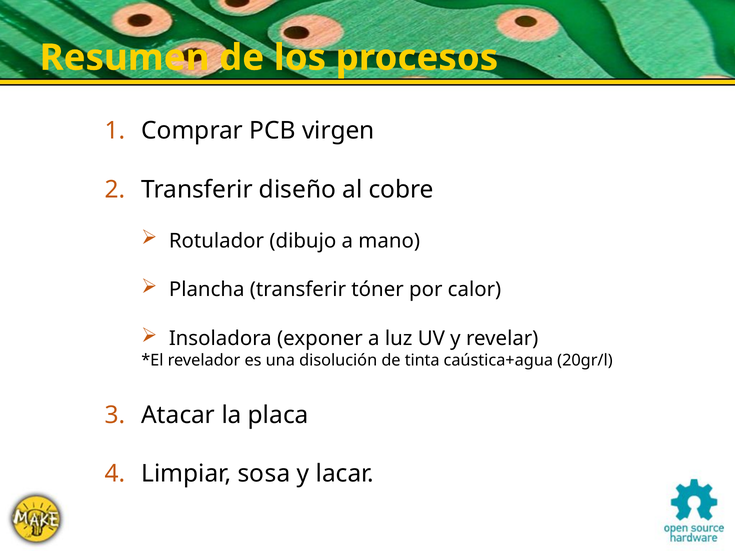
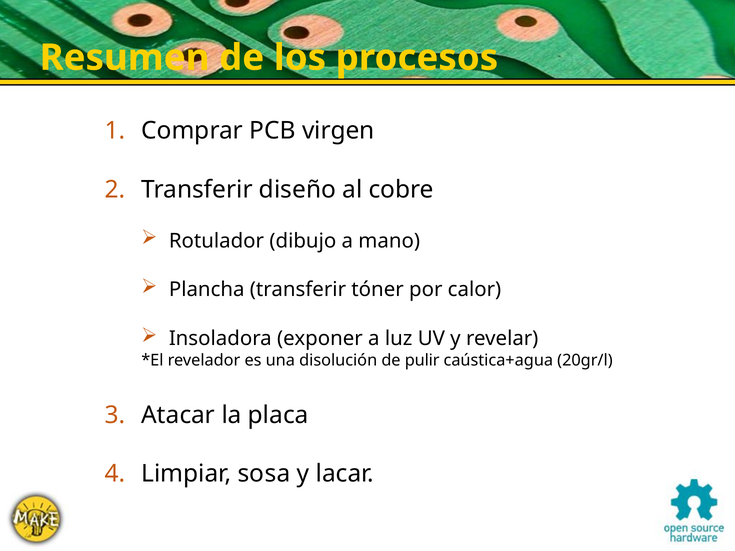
tinta: tinta -> pulir
